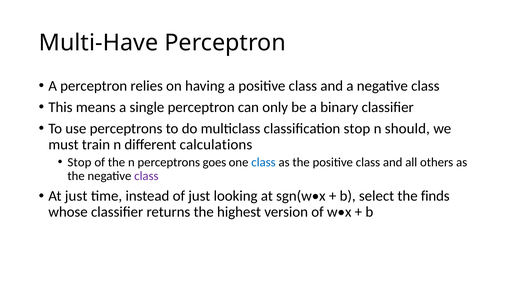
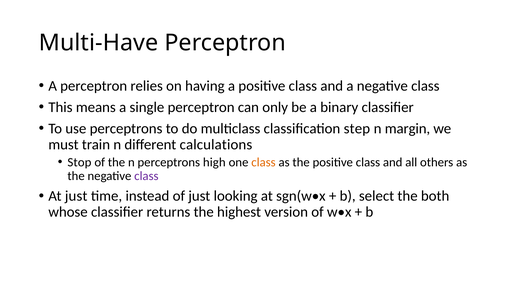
classification stop: stop -> step
should: should -> margin
goes: goes -> high
class at (263, 162) colour: blue -> orange
finds: finds -> both
